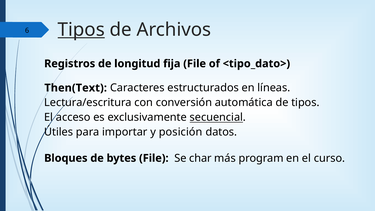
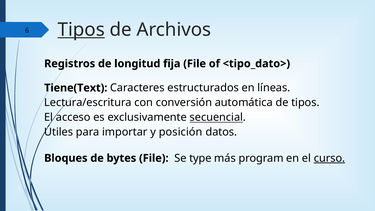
Then(Text: Then(Text -> Tiene(Text
char: char -> type
curso underline: none -> present
